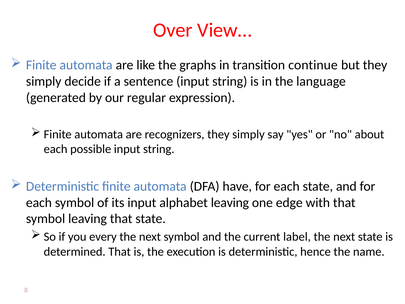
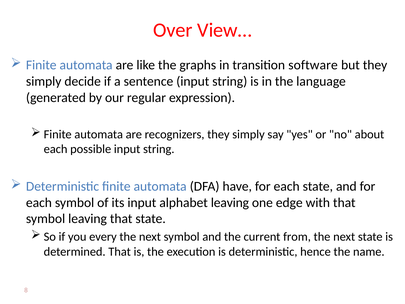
continue: continue -> software
label: label -> from
